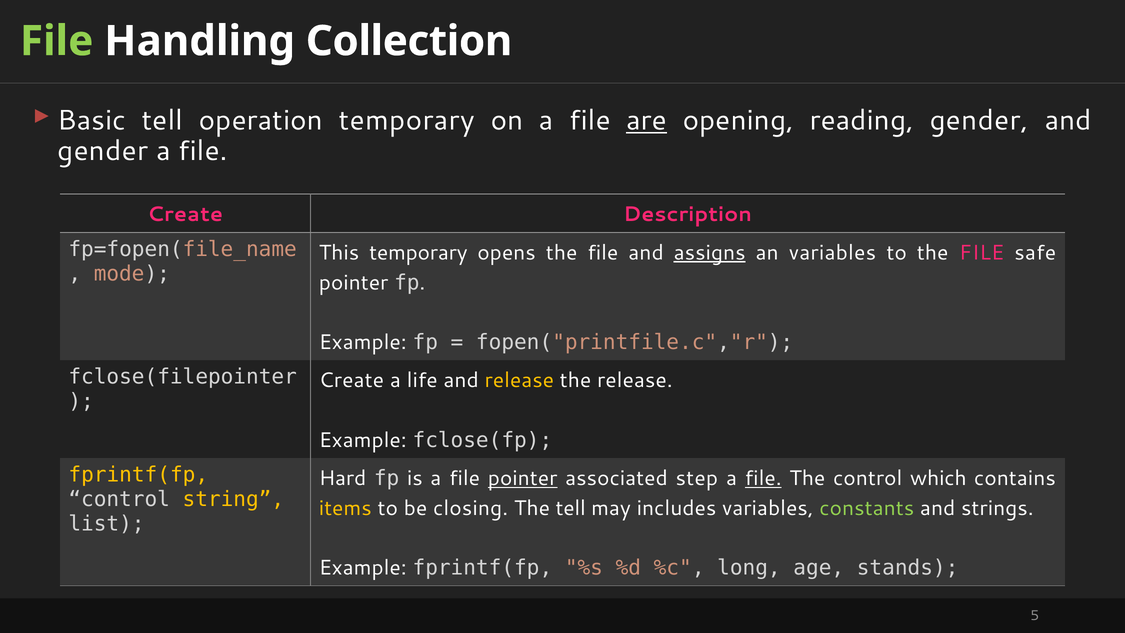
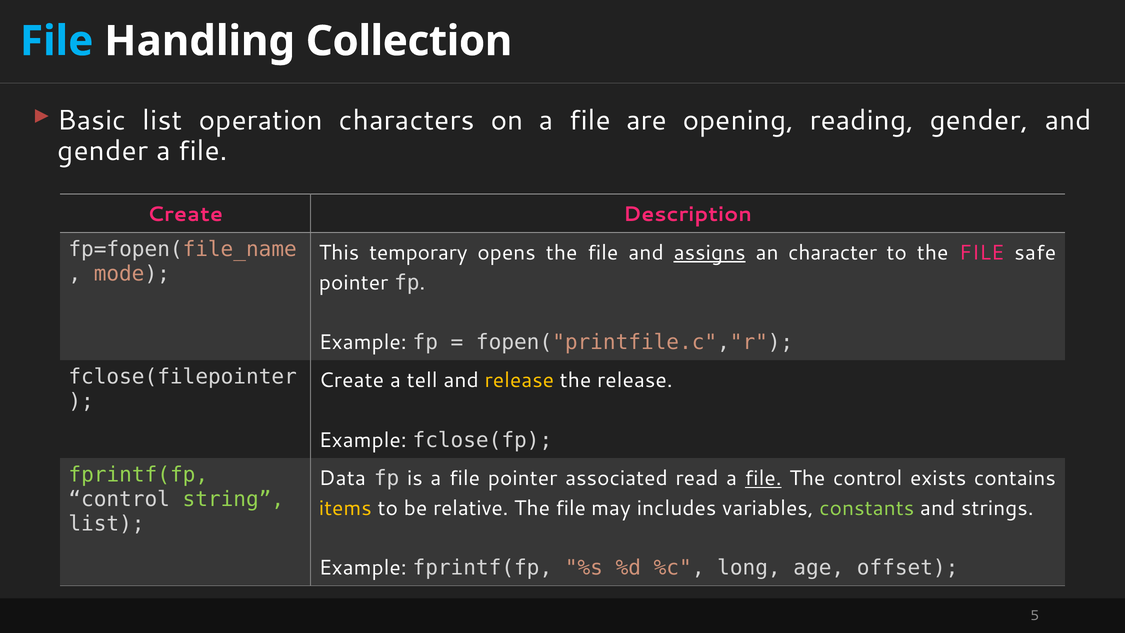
File at (57, 41) colour: light green -> light blue
Basic tell: tell -> list
operation temporary: temporary -> characters
are underline: present -> none
an variables: variables -> character
life: life -> tell
fprintf(fp at (138, 475) colour: yellow -> light green
Hard: Hard -> Data
pointer at (523, 478) underline: present -> none
step: step -> read
which: which -> exists
string colour: yellow -> light green
closing: closing -> relative
tell at (571, 508): tell -> file
stands: stands -> offset
